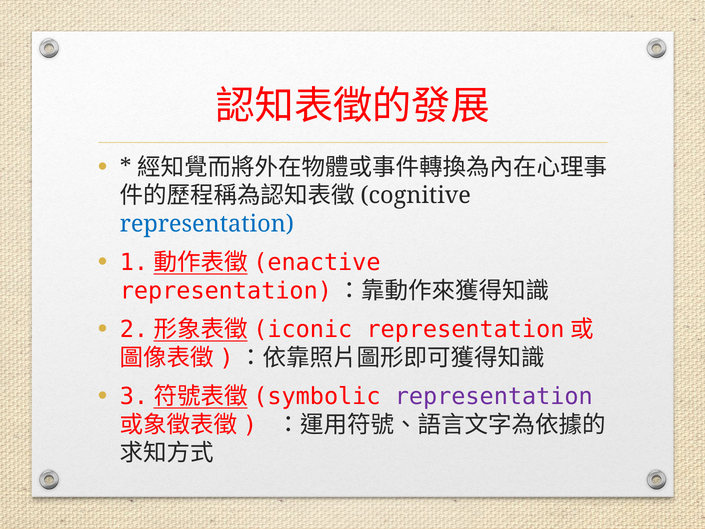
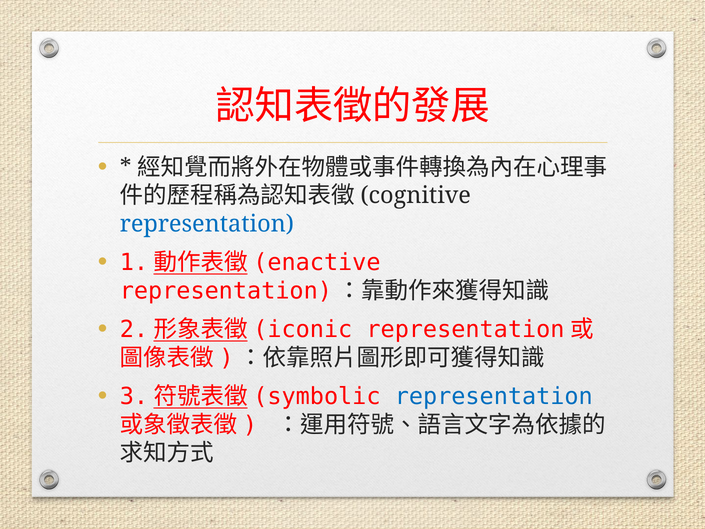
representation at (494, 396) colour: purple -> blue
